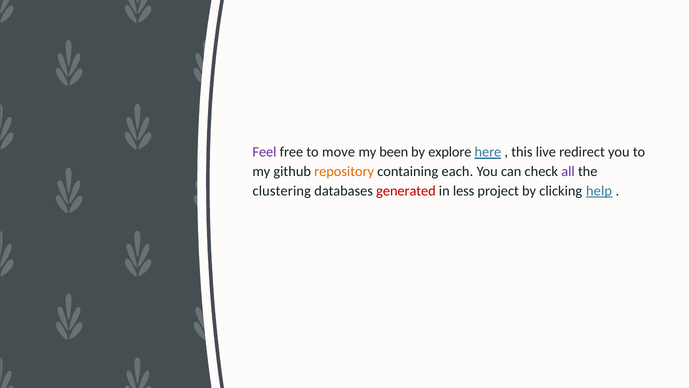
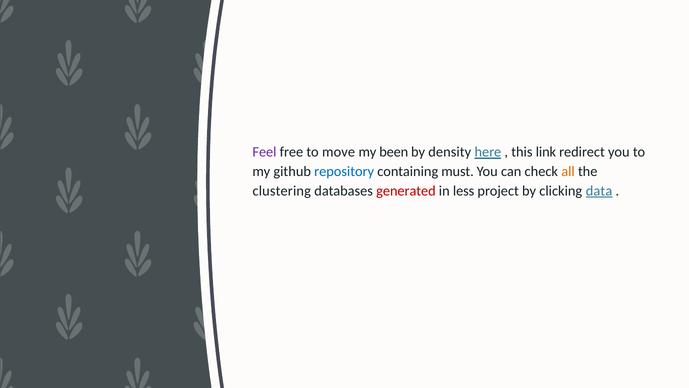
explore: explore -> density
live: live -> link
repository colour: orange -> blue
each: each -> must
all colour: purple -> orange
help: help -> data
